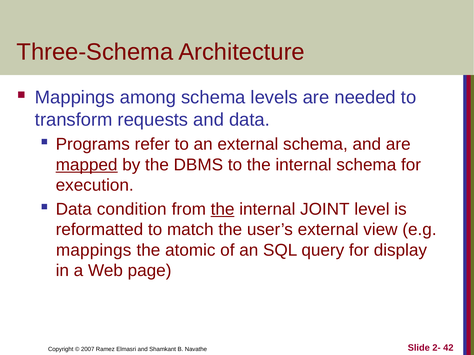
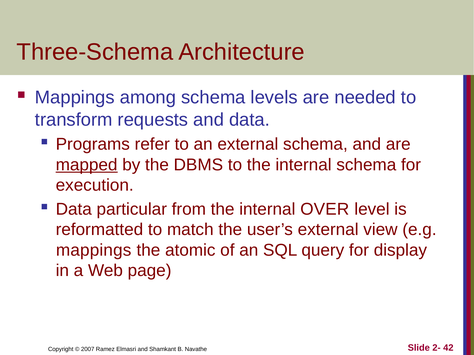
condition: condition -> particular
the at (223, 209) underline: present -> none
JOINT: JOINT -> OVER
